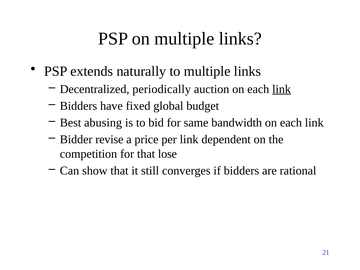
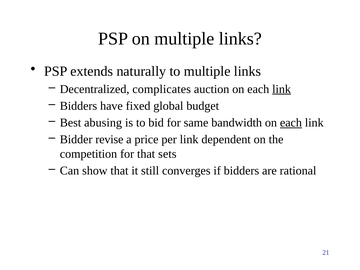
periodically: periodically -> complicates
each at (291, 123) underline: none -> present
lose: lose -> sets
